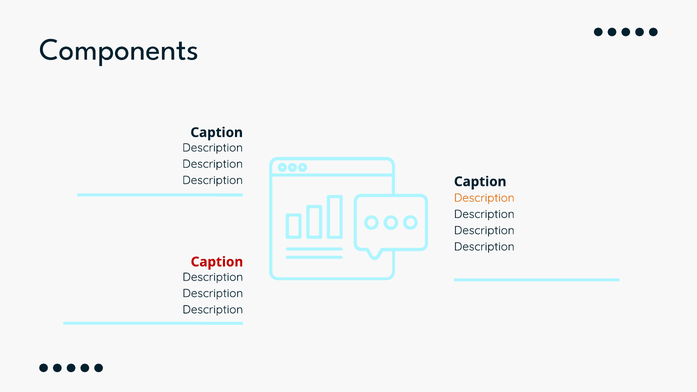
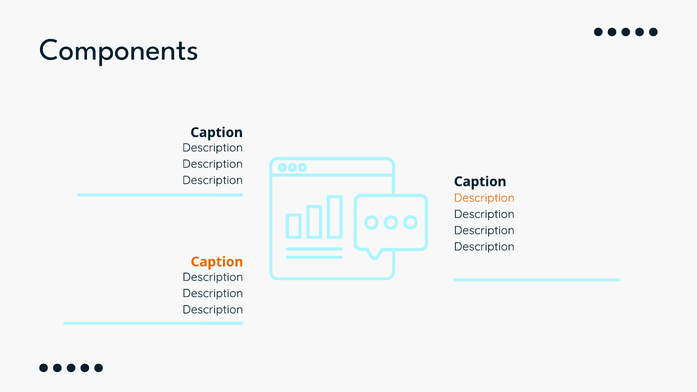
Caption at (217, 262) colour: red -> orange
